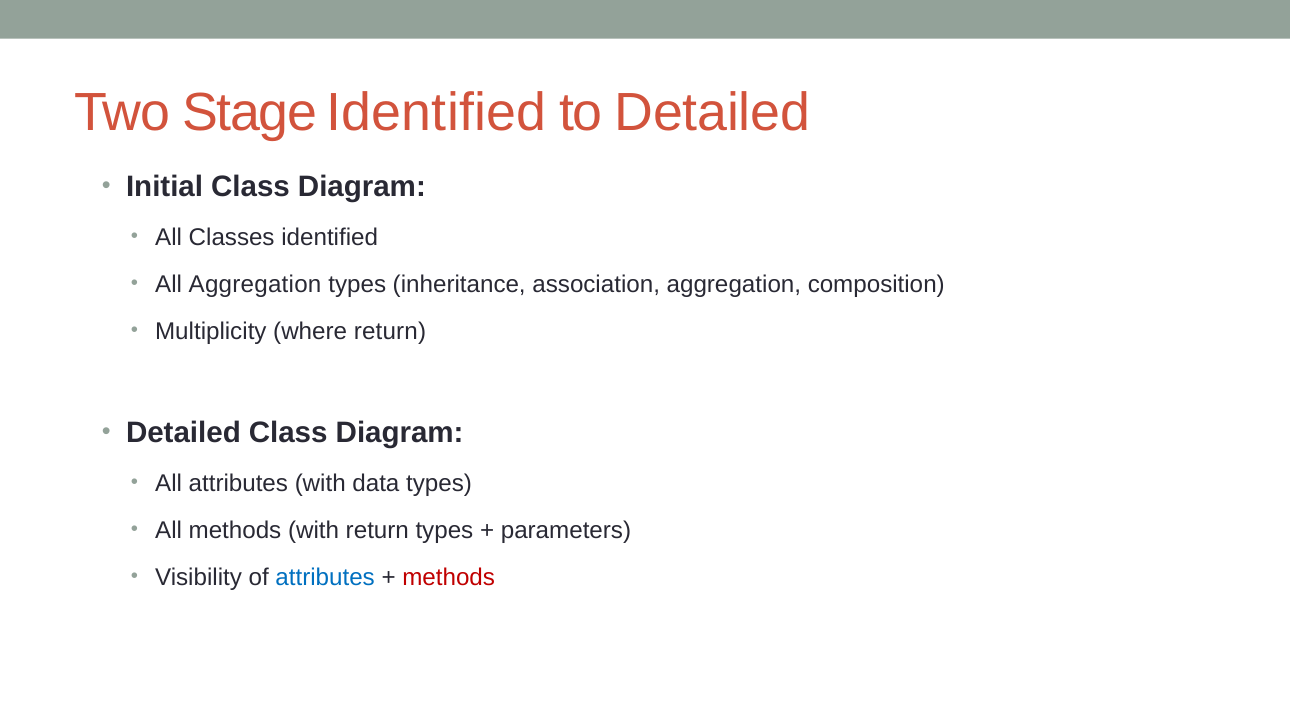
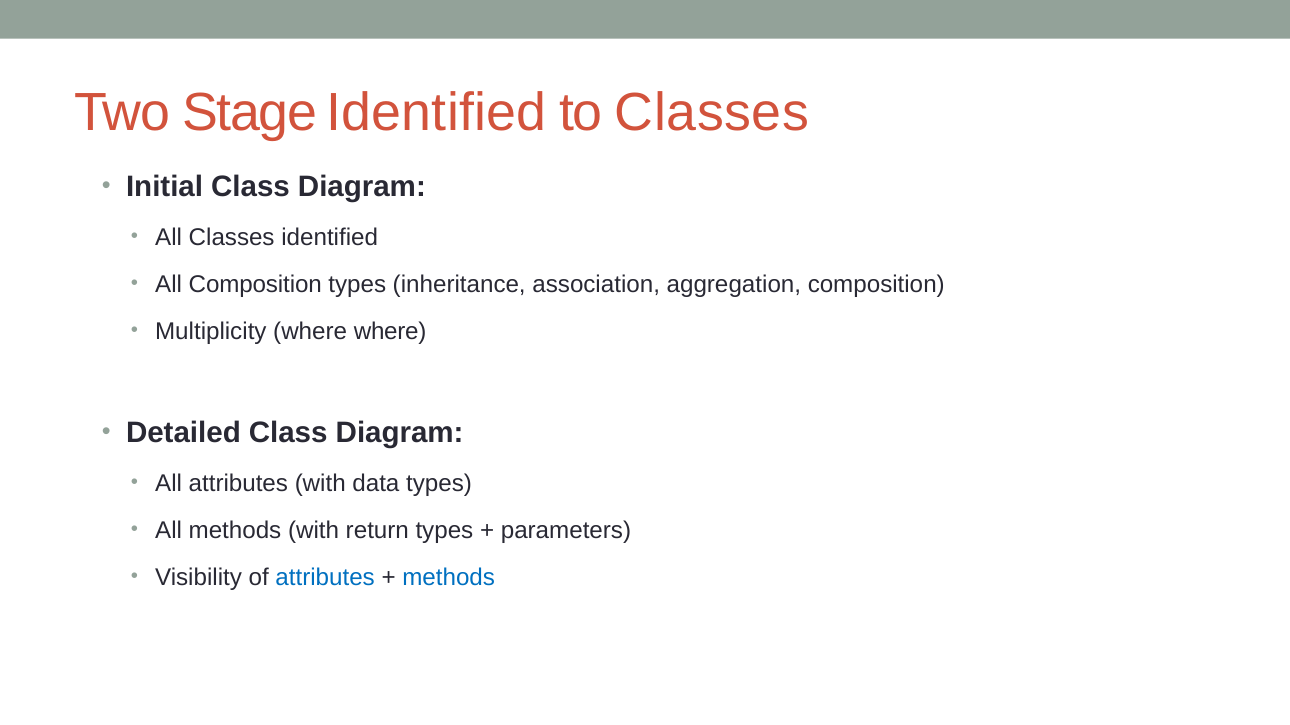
to Detailed: Detailed -> Classes
All Aggregation: Aggregation -> Composition
where return: return -> where
methods at (449, 578) colour: red -> blue
